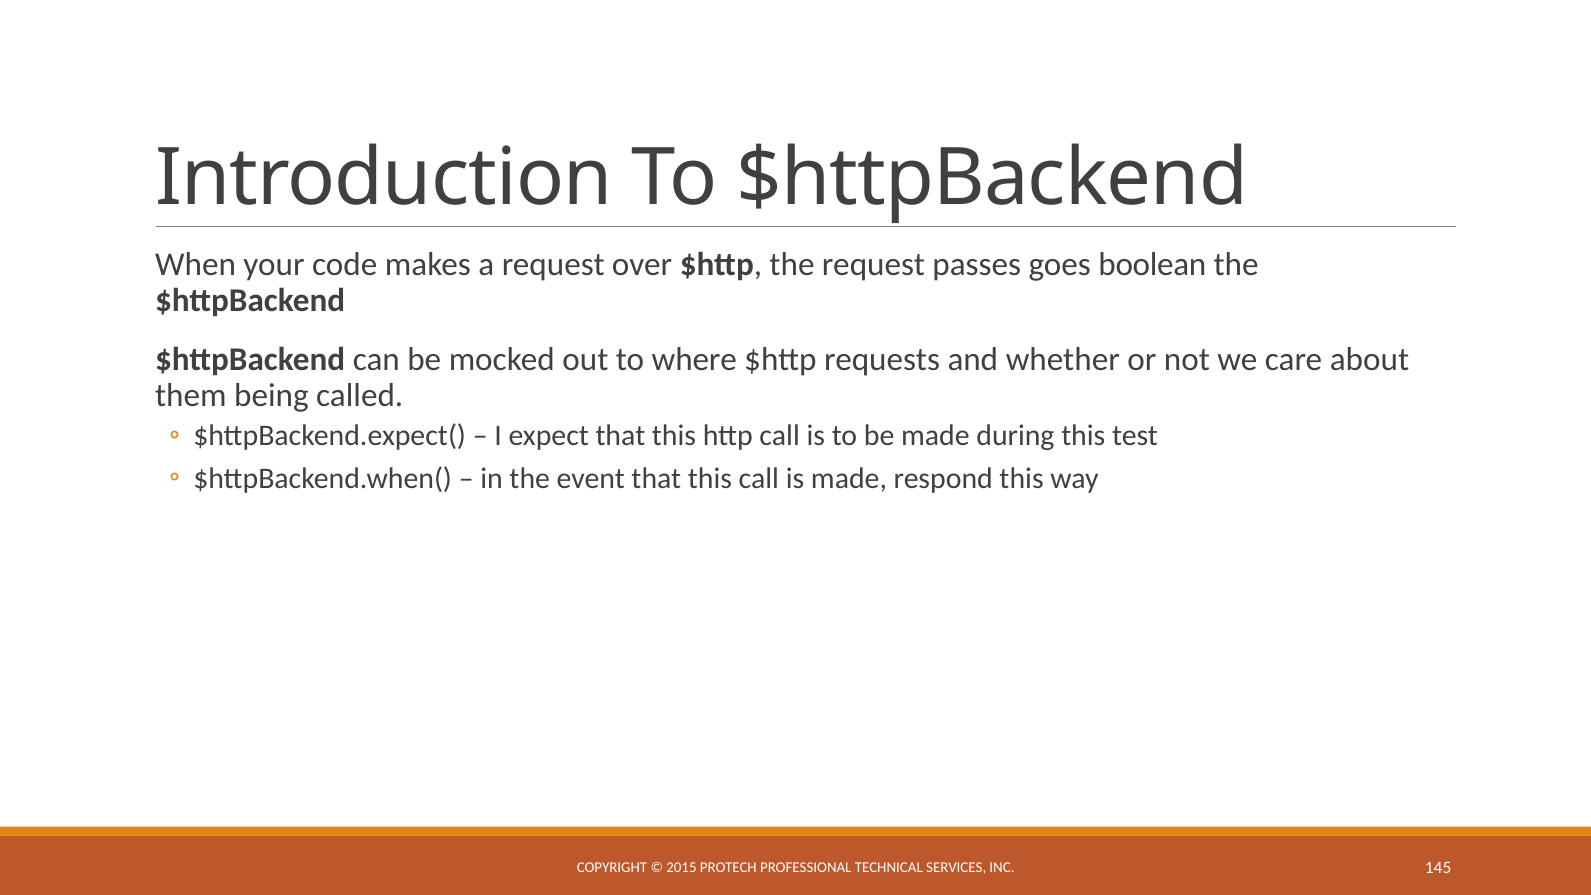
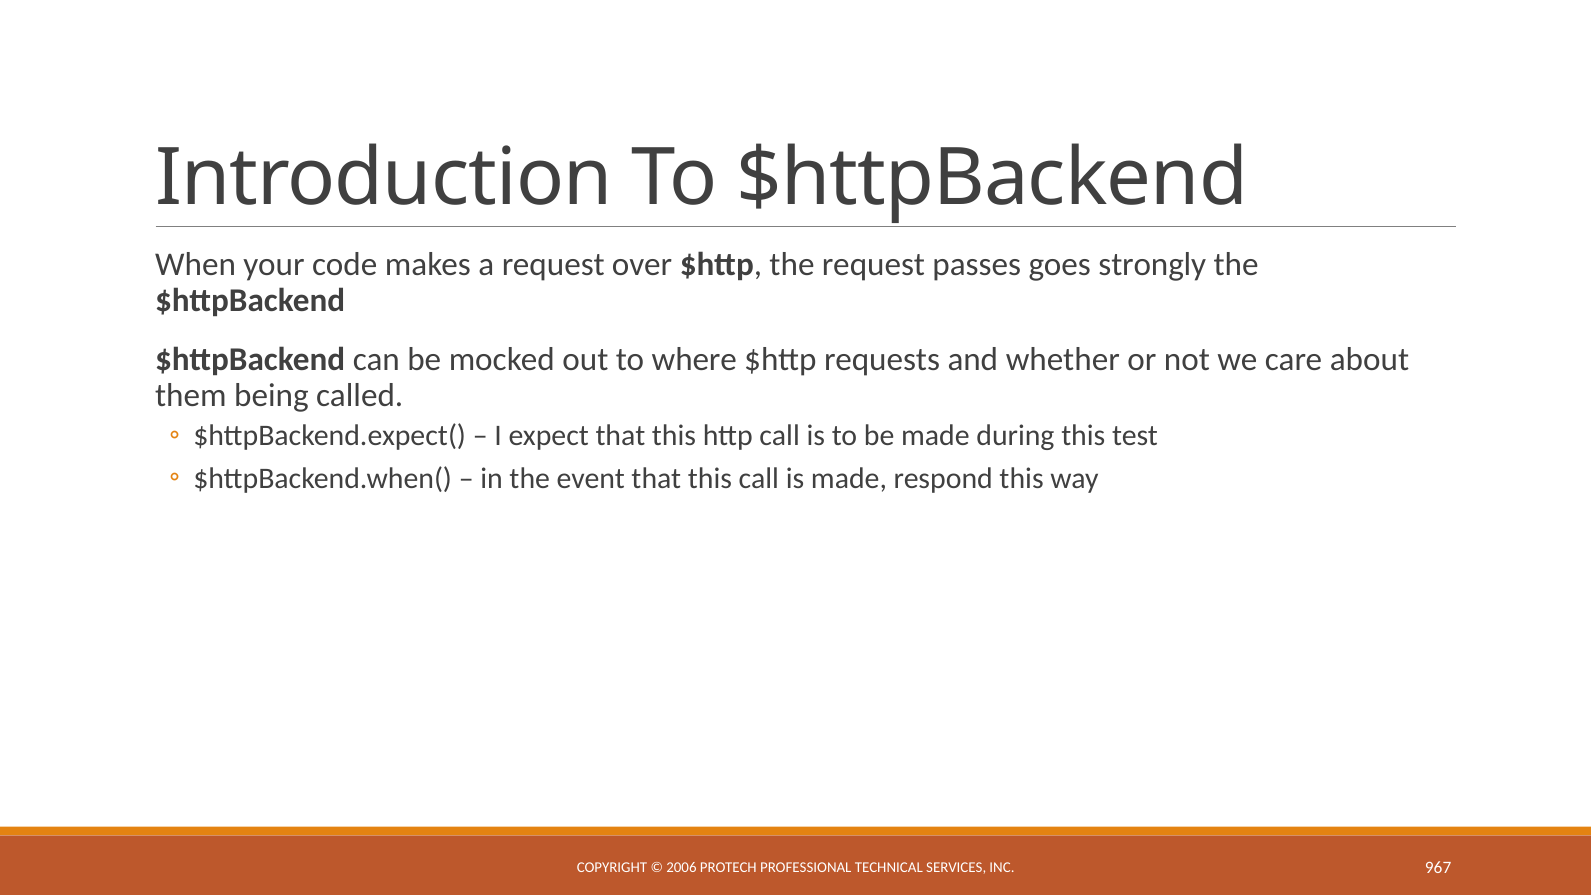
boolean: boolean -> strongly
2015: 2015 -> 2006
145: 145 -> 967
